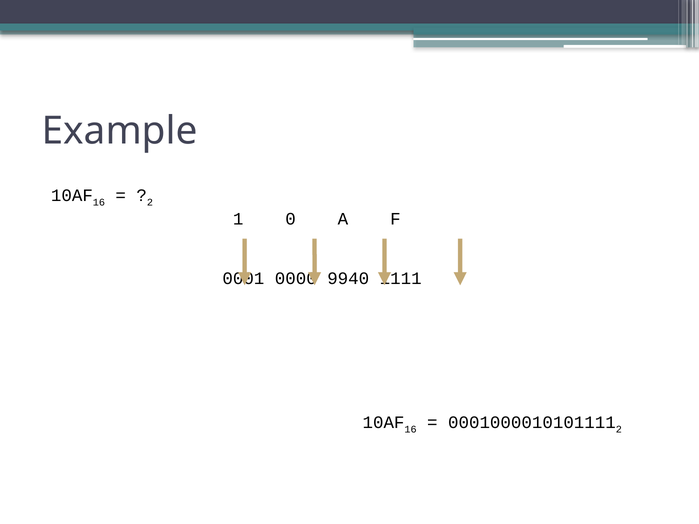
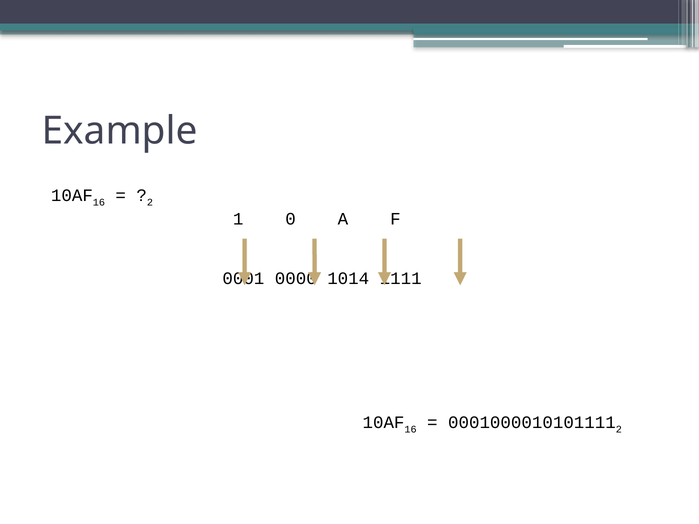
9940: 9940 -> 1014
